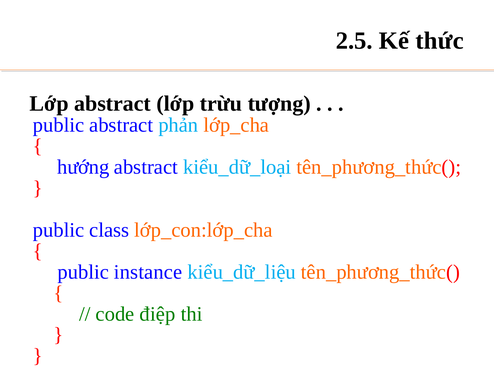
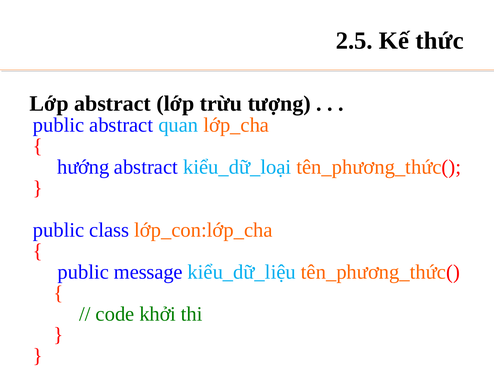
phản: phản -> quan
instance: instance -> message
điệp: điệp -> khởi
